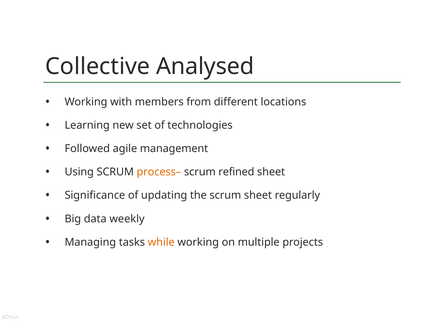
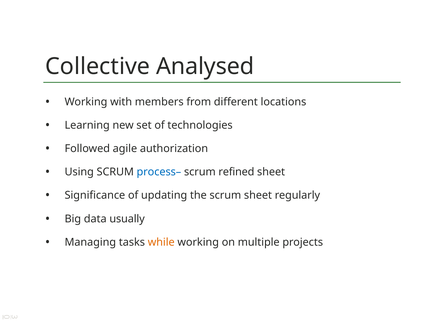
management: management -> authorization
process– colour: orange -> blue
weekly: weekly -> usually
